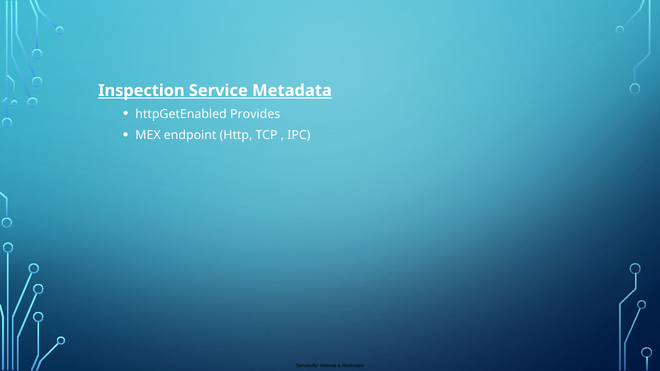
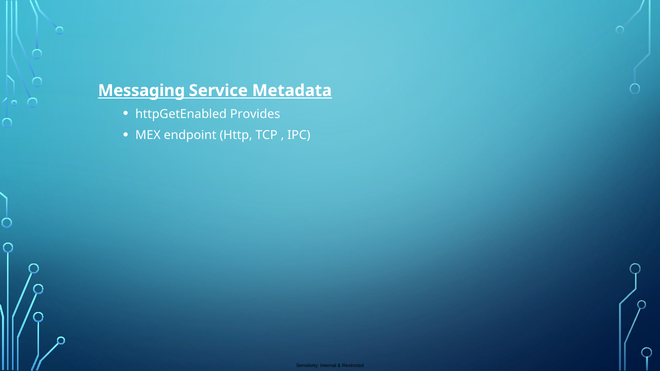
Inspection: Inspection -> Messaging
